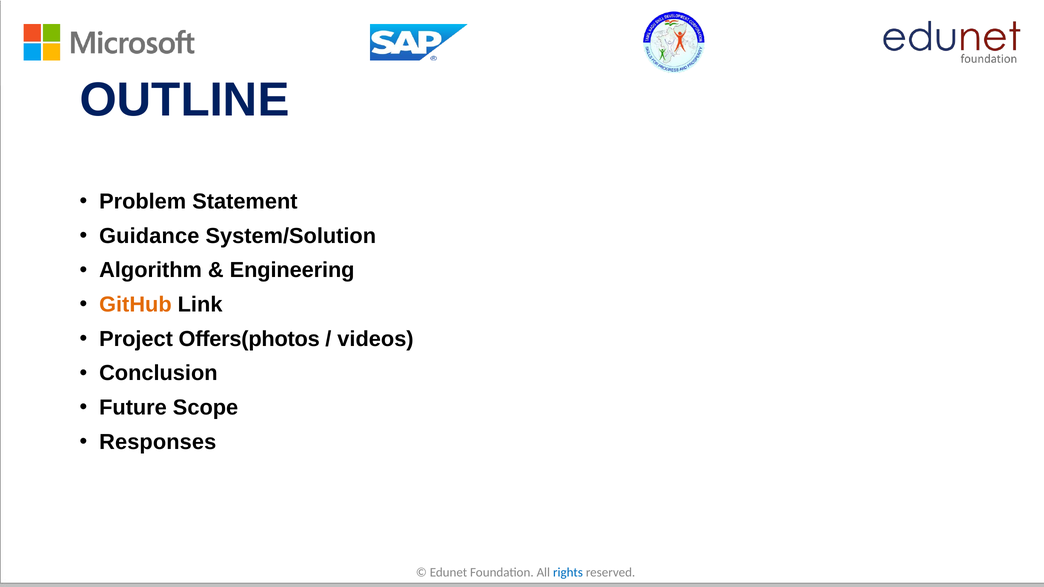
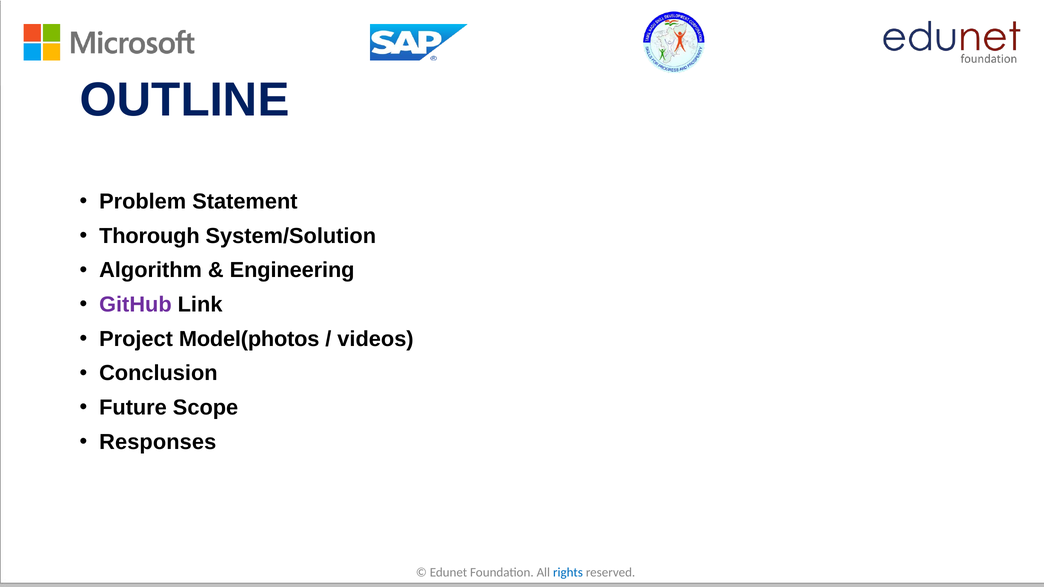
Guidance: Guidance -> Thorough
GitHub colour: orange -> purple
Offers(photos: Offers(photos -> Model(photos
